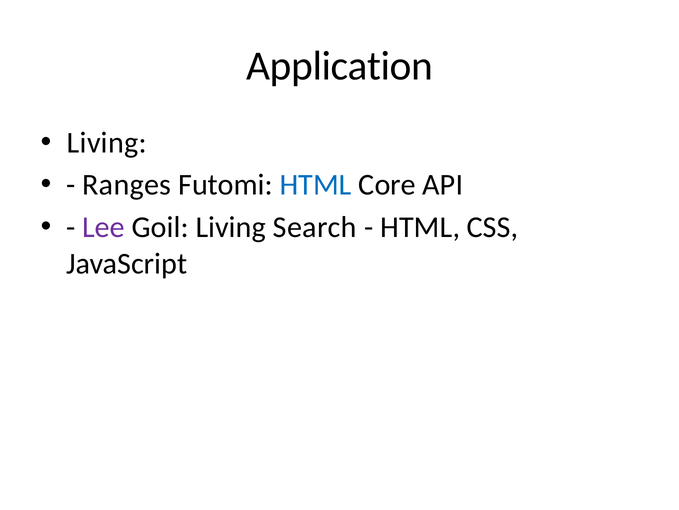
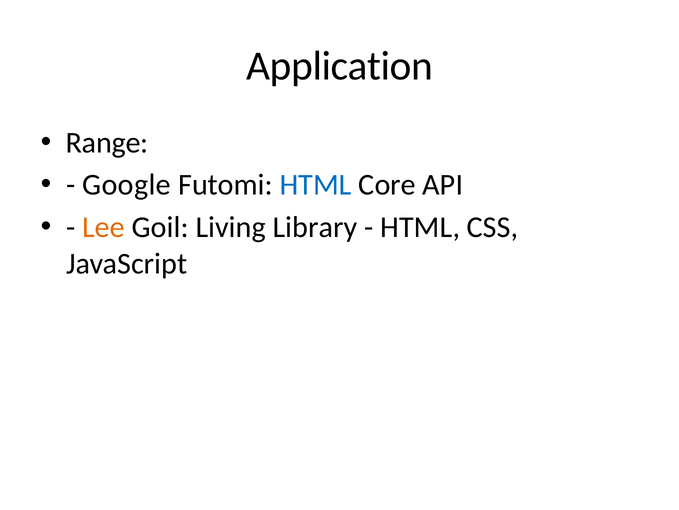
Living at (107, 142): Living -> Range
Ranges: Ranges -> Google
Lee colour: purple -> orange
Search: Search -> Library
